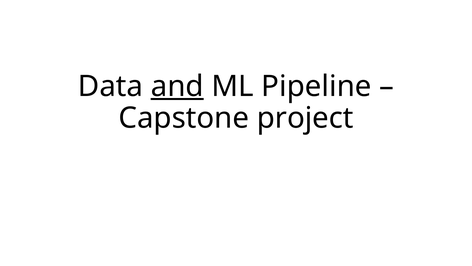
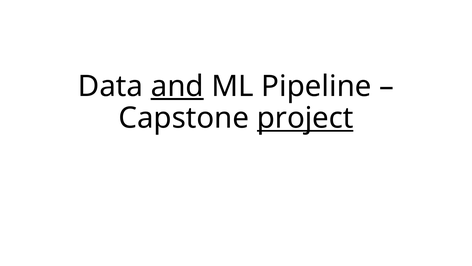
project underline: none -> present
